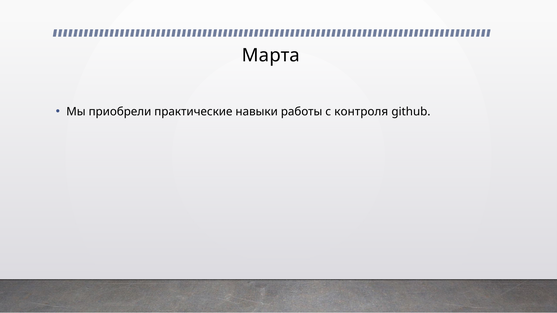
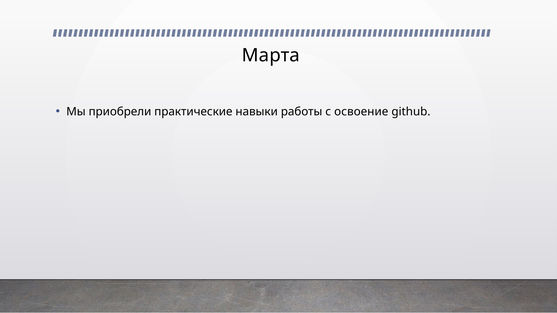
контроля: контроля -> освоение
